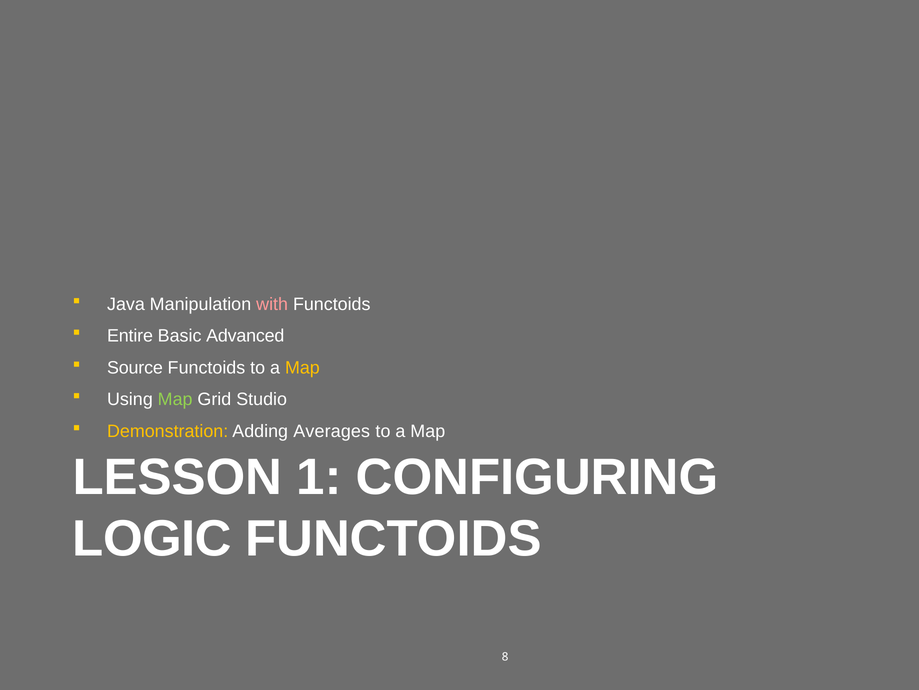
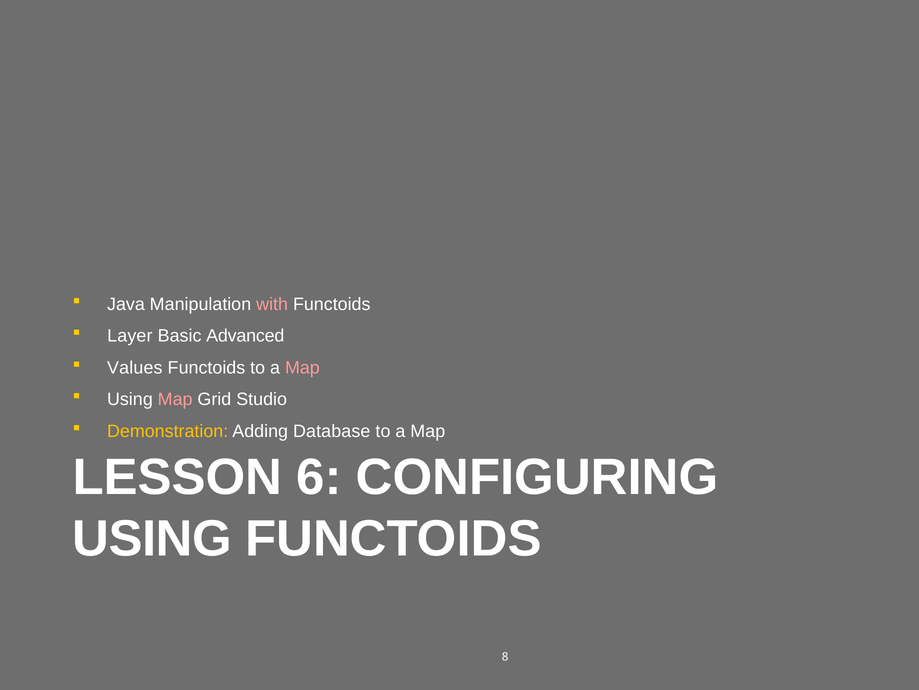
Entire: Entire -> Layer
Source: Source -> Values
Map at (302, 367) colour: yellow -> pink
Map at (175, 399) colour: light green -> pink
Averages: Averages -> Database
1: 1 -> 6
LOGIC at (152, 538): LOGIC -> USING
